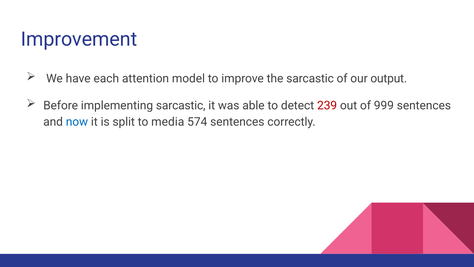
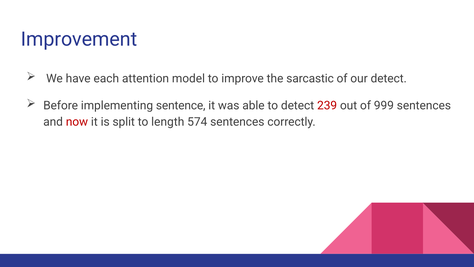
our output: output -> detect
implementing sarcastic: sarcastic -> sentence
now colour: blue -> red
media: media -> length
